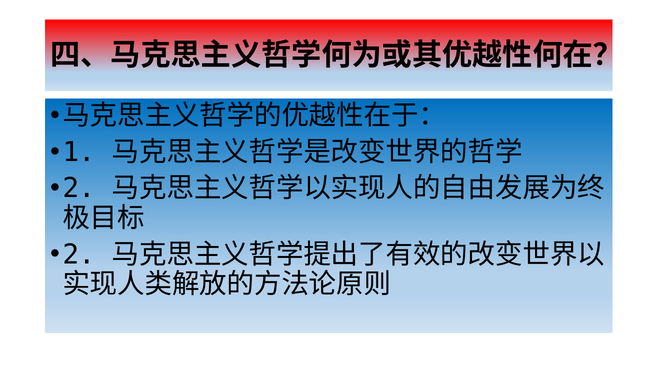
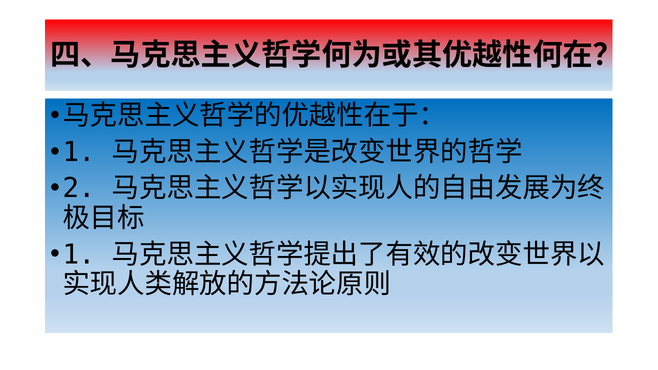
2 at (79, 255): 2 -> 1
